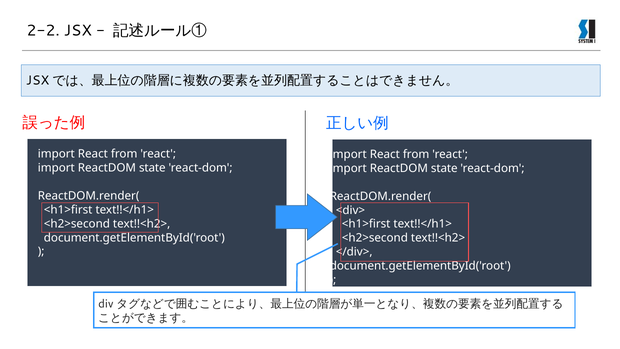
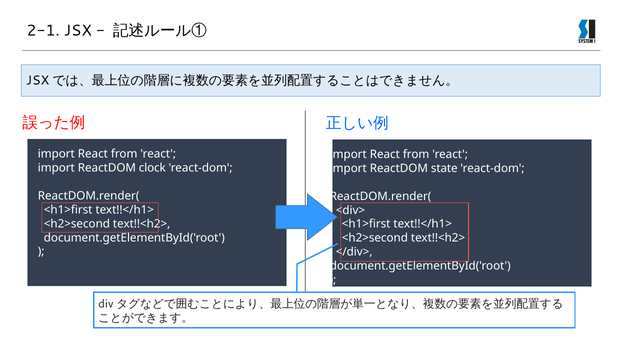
2-2: 2-2 -> 2-1
state at (152, 168): state -> clock
